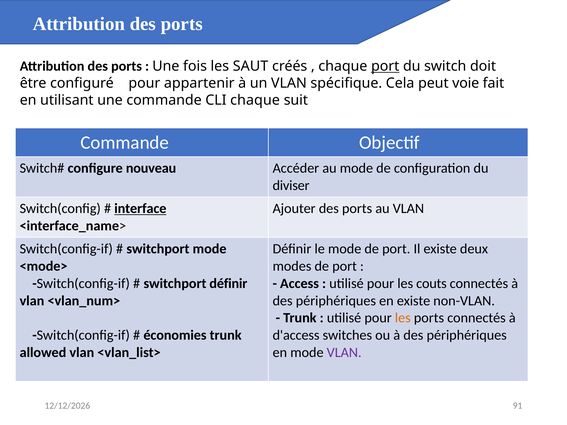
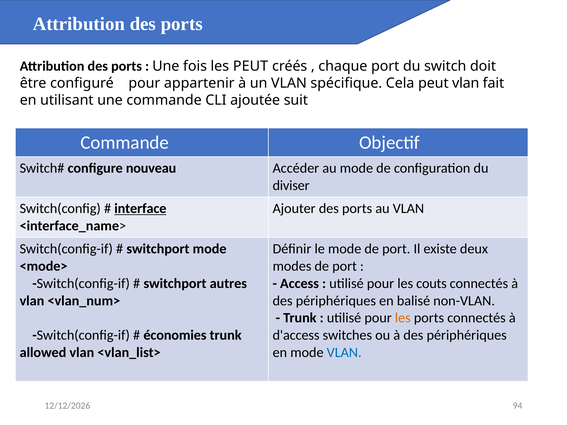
les SAUT: SAUT -> PEUT
port at (385, 66) underline: present -> none
peut voie: voie -> vlan
CLI chaque: chaque -> ajoutée
switchport définir: définir -> autres
en existe: existe -> balisé
VLAN at (344, 353) colour: purple -> blue
91: 91 -> 94
